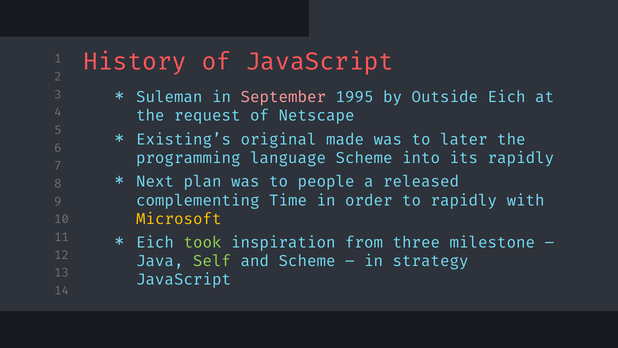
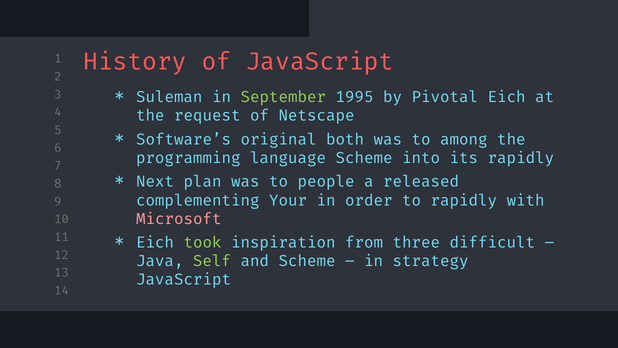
September colour: pink -> light green
Outside: Outside -> Pivotal
Existing’s: Existing’s -> Software’s
made: made -> both
later: later -> among
Time: Time -> Your
Microsoft colour: yellow -> pink
milestone: milestone -> difficult
